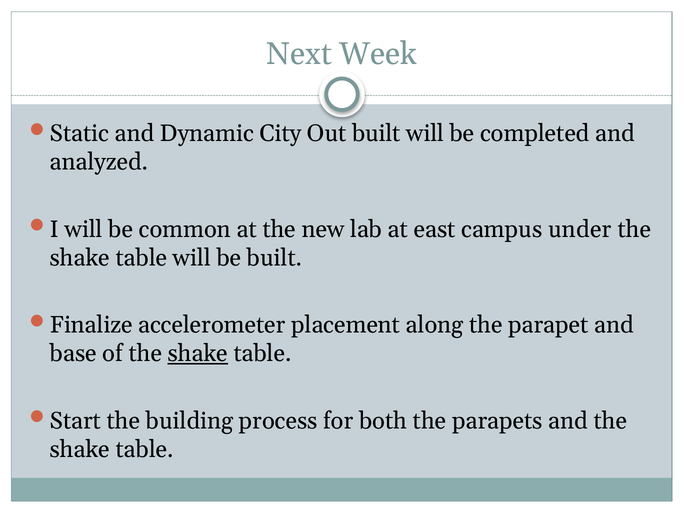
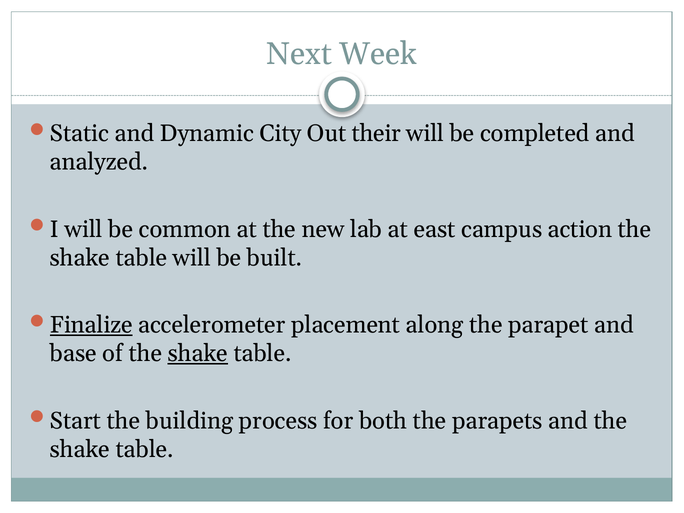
Out built: built -> their
under: under -> action
Finalize underline: none -> present
